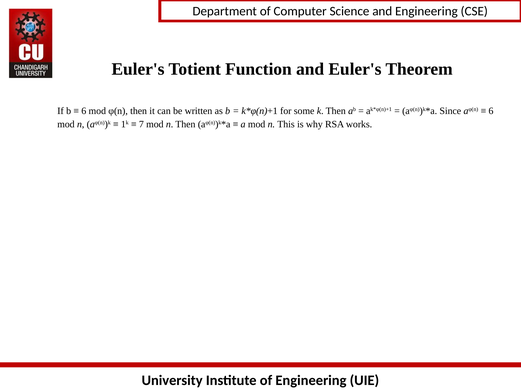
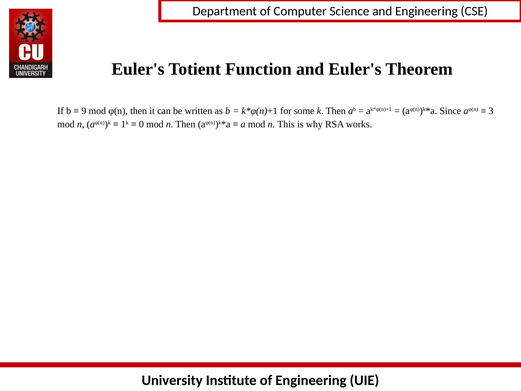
6 at (84, 111): 6 -> 9
6 at (491, 111): 6 -> 3
7: 7 -> 0
